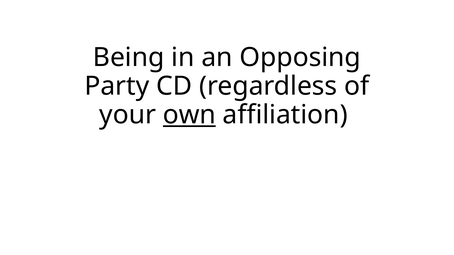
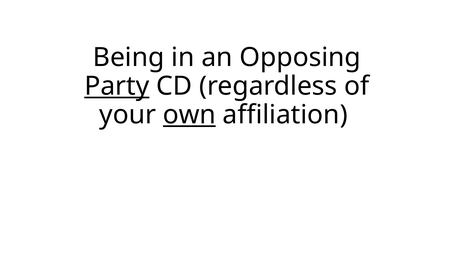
Party underline: none -> present
